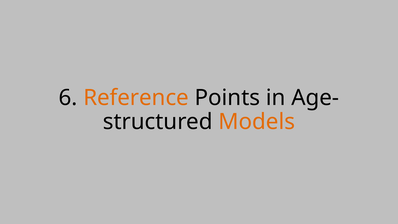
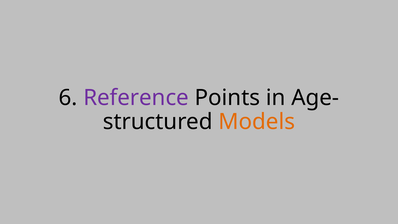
Reference colour: orange -> purple
